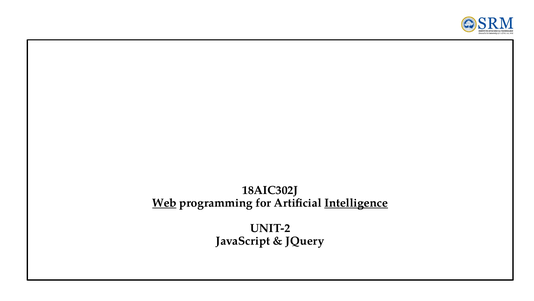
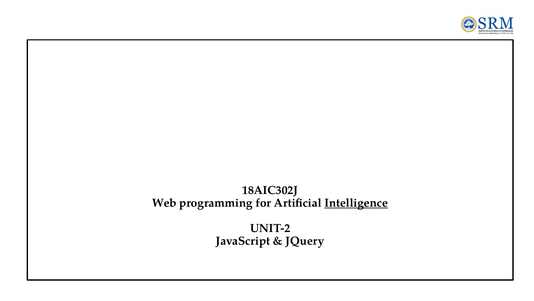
Web underline: present -> none
